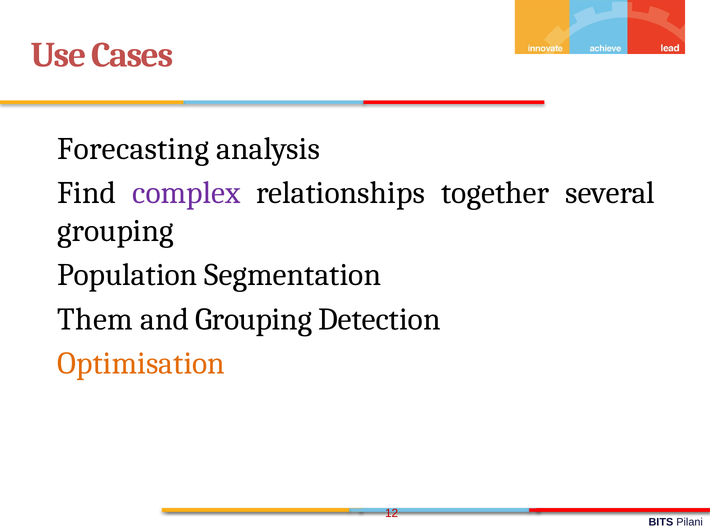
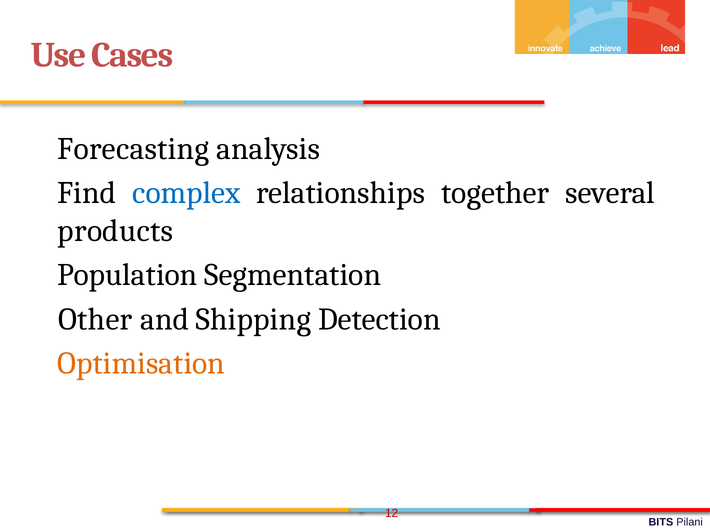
complex colour: purple -> blue
grouping at (116, 231): grouping -> products
Them: Them -> Other
and Grouping: Grouping -> Shipping
